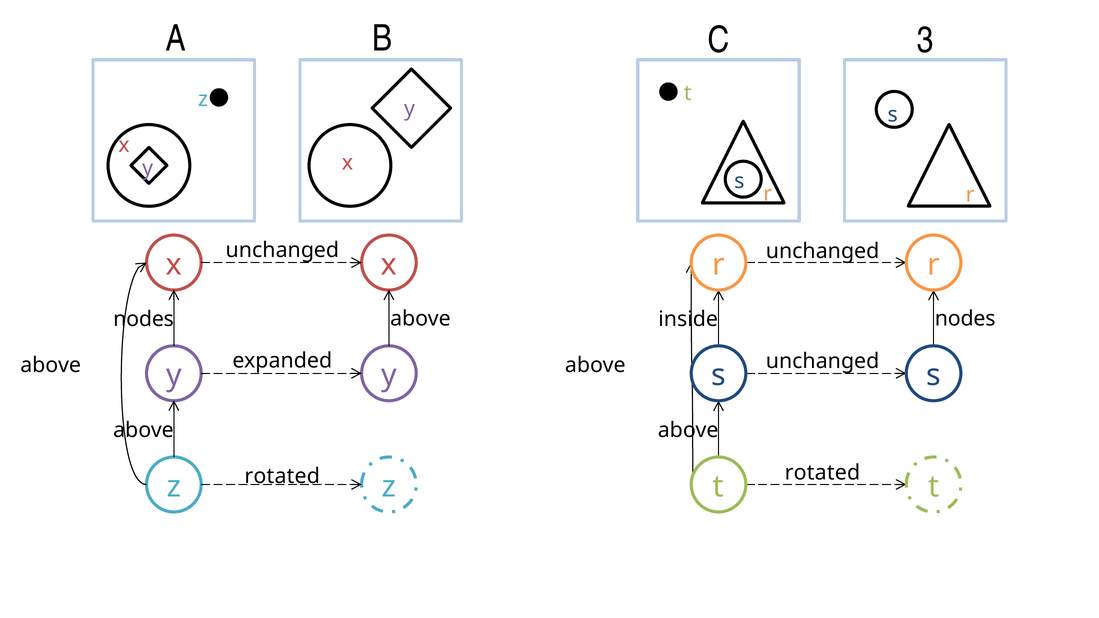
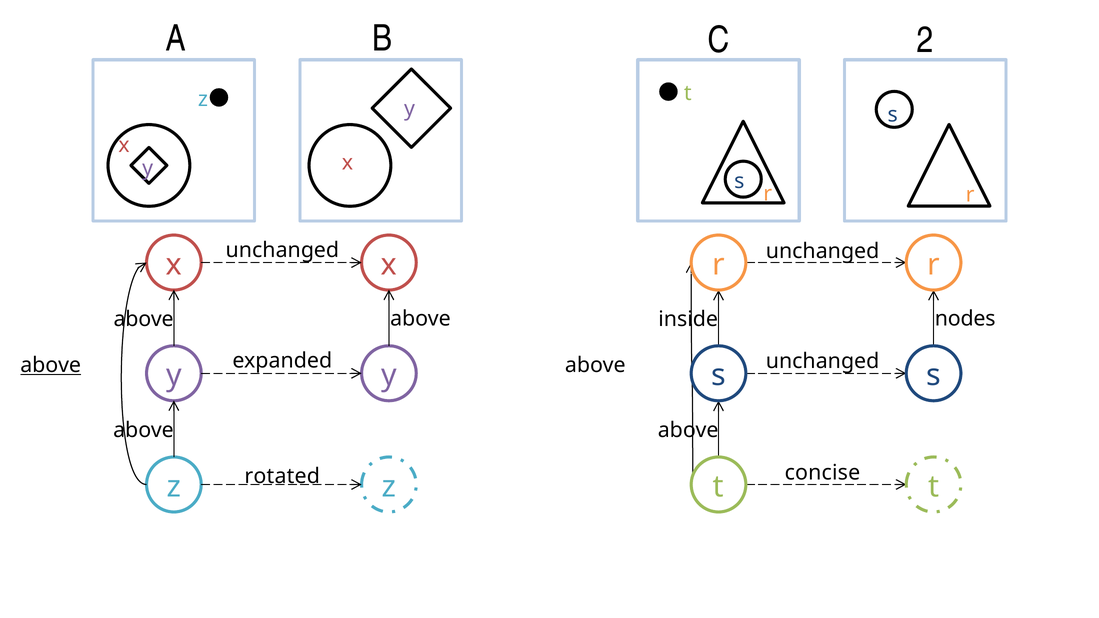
3: 3 -> 2
nodes at (144, 319): nodes -> above
above at (51, 365) underline: none -> present
rotated at (822, 473): rotated -> concise
